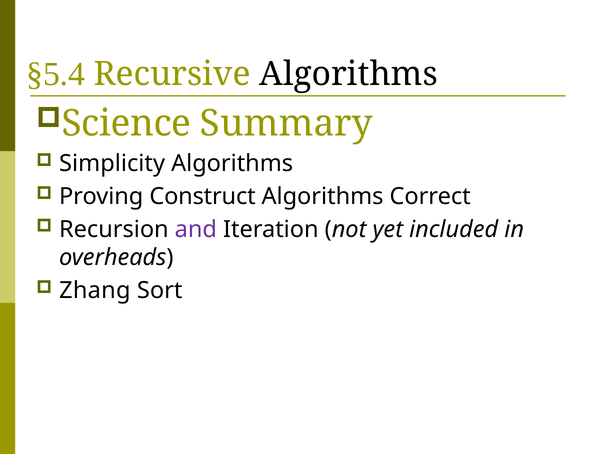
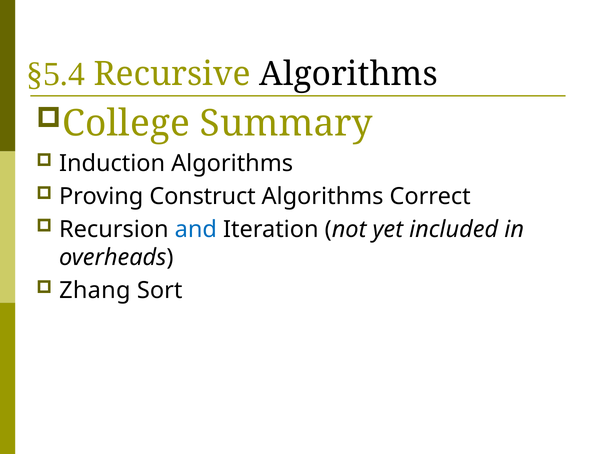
Science: Science -> College
Simplicity: Simplicity -> Induction
and colour: purple -> blue
